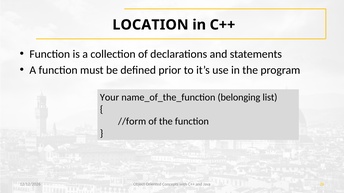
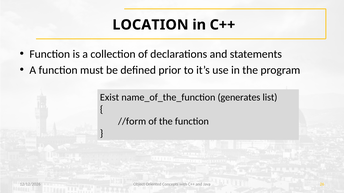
Your: Your -> Exist
belonging: belonging -> generates
